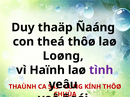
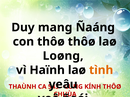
thaäp: thaäp -> mang
con theá: theá -> thôø
tình colour: purple -> orange
